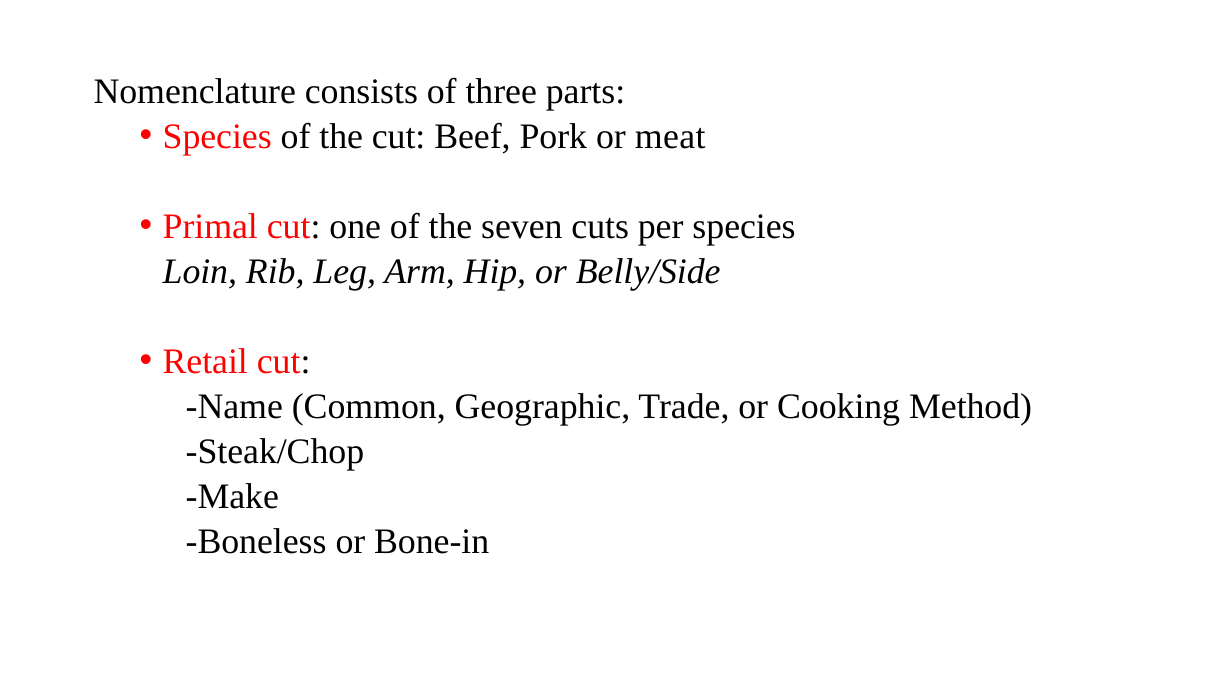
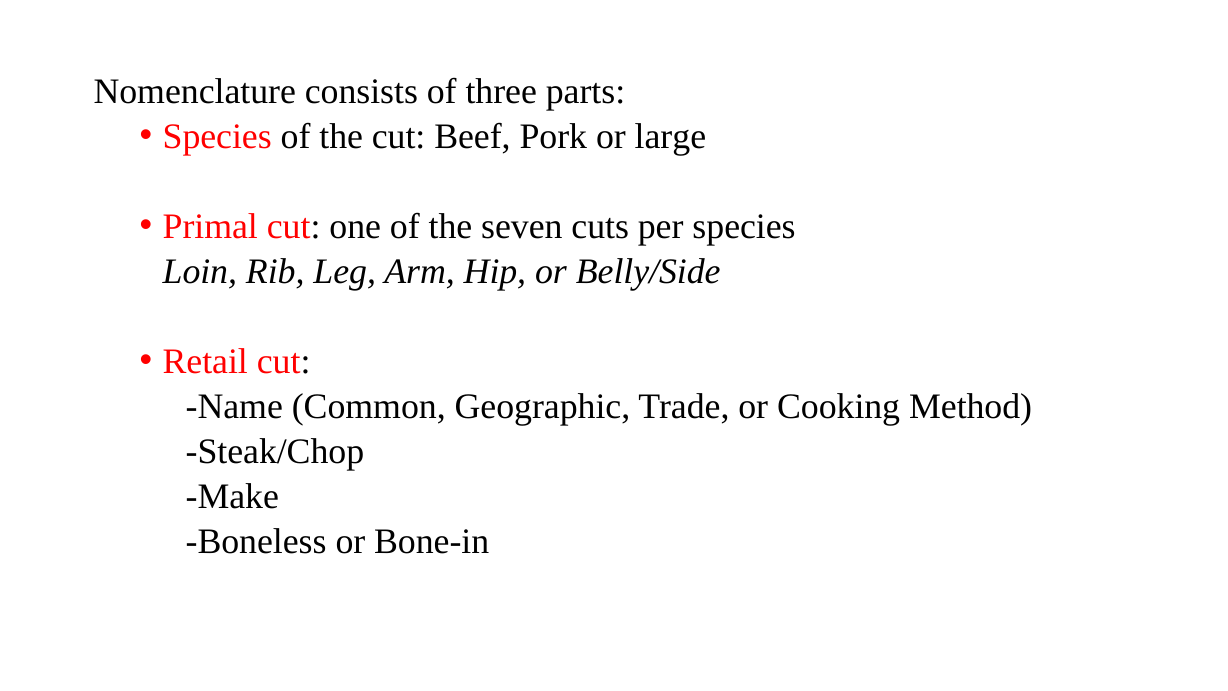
meat: meat -> large
